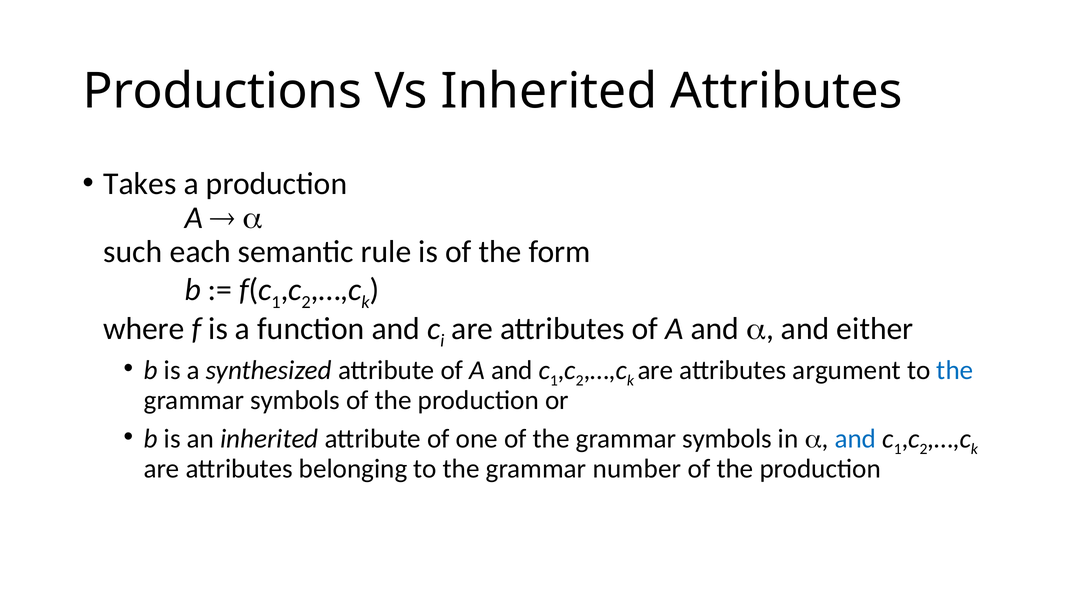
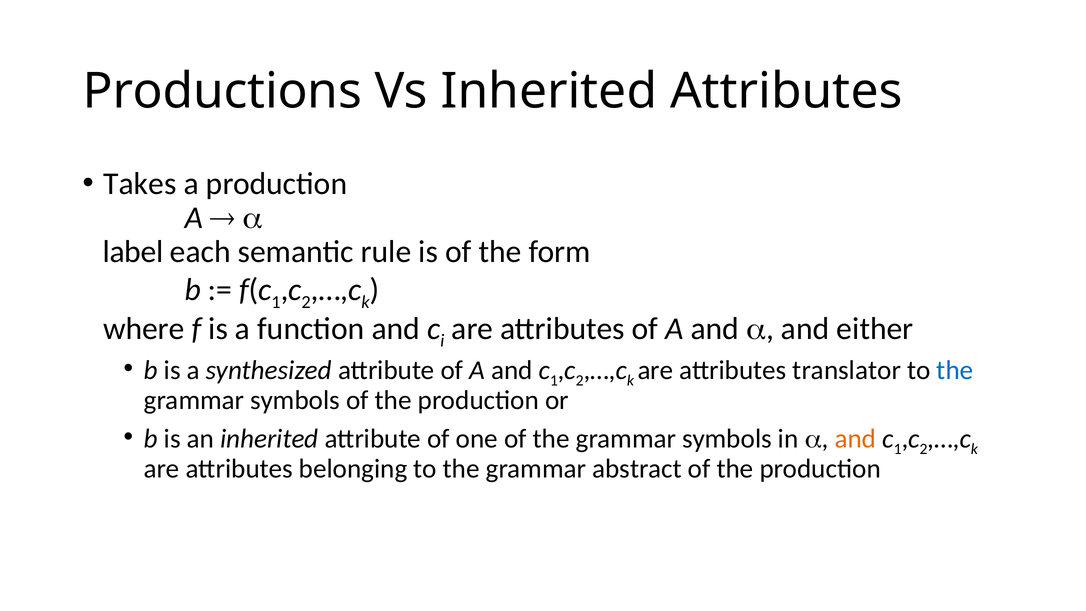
such: such -> label
argument: argument -> translator
and at (856, 438) colour: blue -> orange
number: number -> abstract
